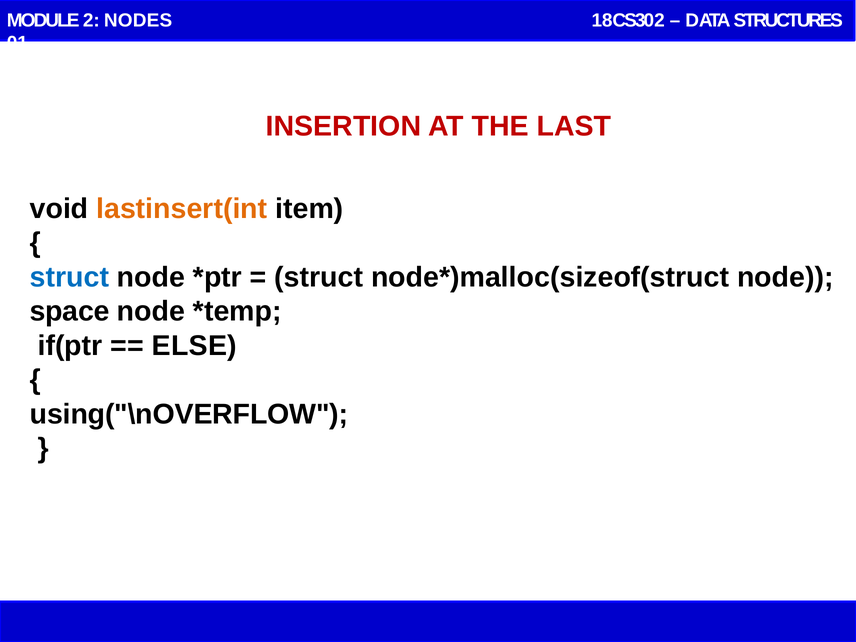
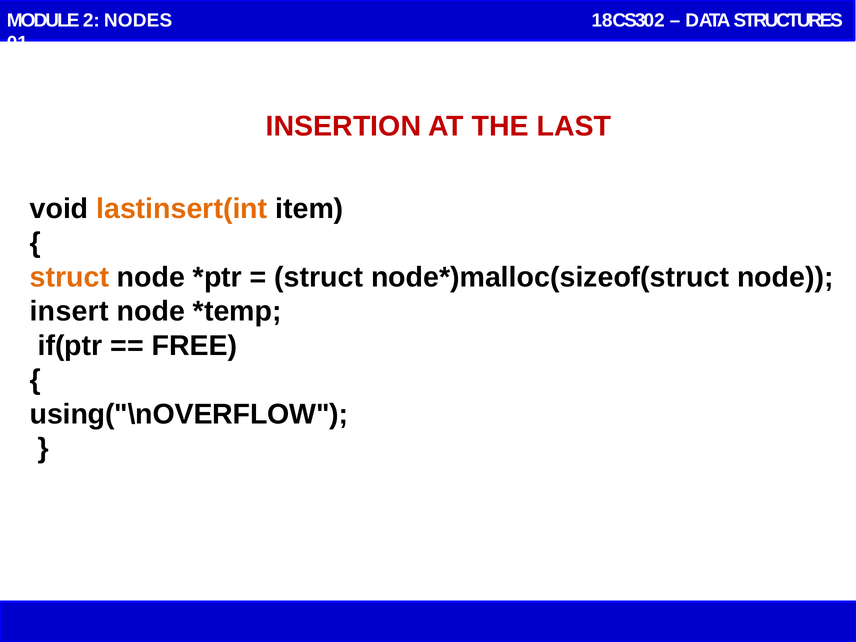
struct at (69, 277) colour: blue -> orange
space: space -> insert
ELSE: ELSE -> FREE
